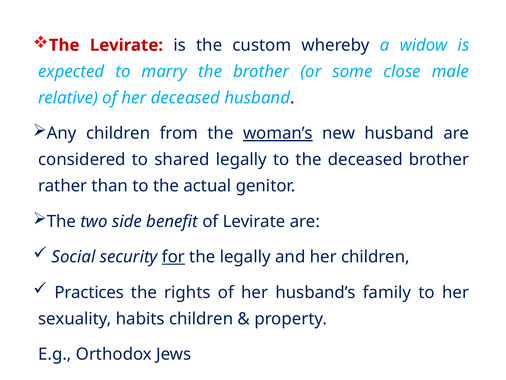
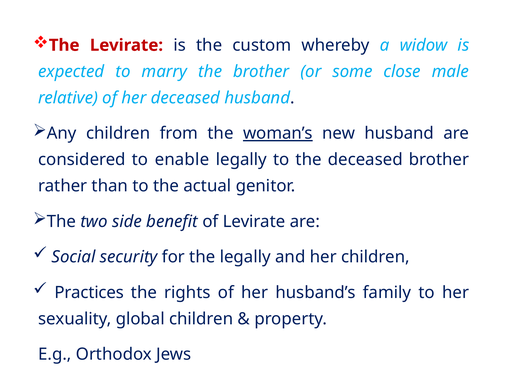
shared: shared -> enable
for underline: present -> none
habits: habits -> global
